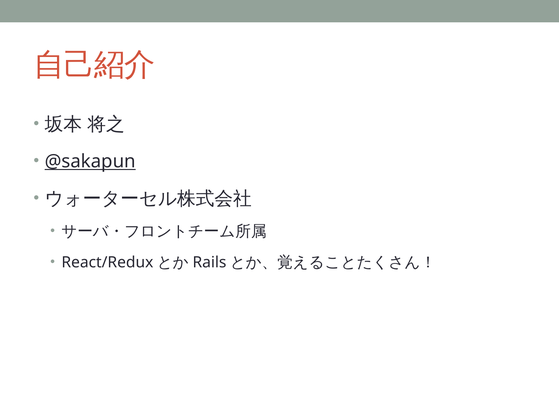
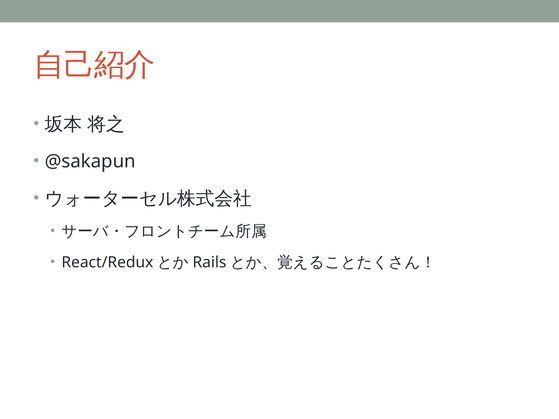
@sakapun underline: present -> none
